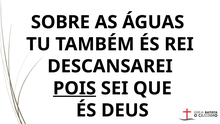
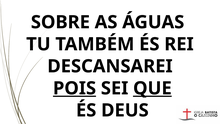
QUE underline: none -> present
